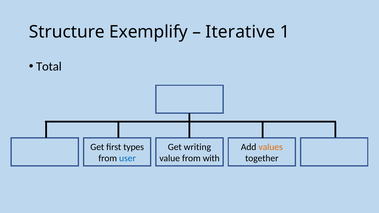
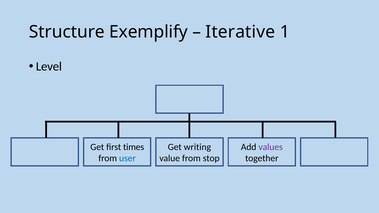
Total: Total -> Level
types: types -> times
values colour: orange -> purple
with: with -> stop
